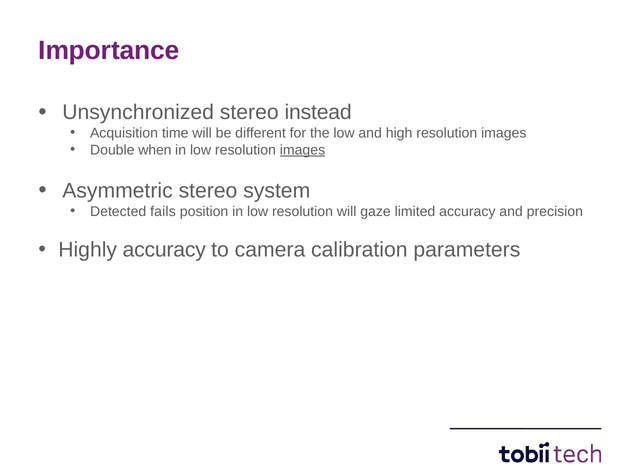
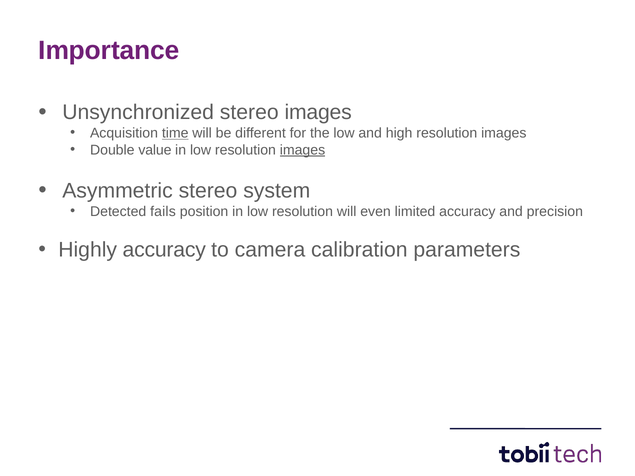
stereo instead: instead -> images
time underline: none -> present
when: when -> value
gaze: gaze -> even
